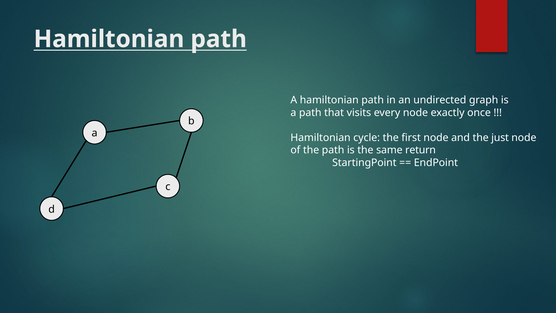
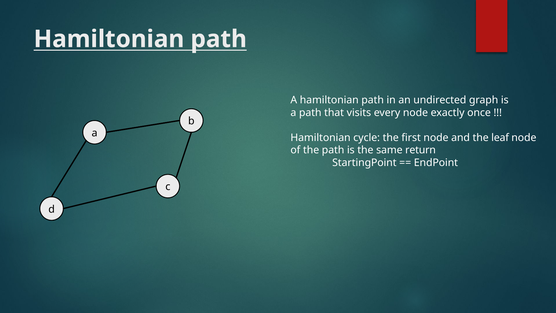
just: just -> leaf
